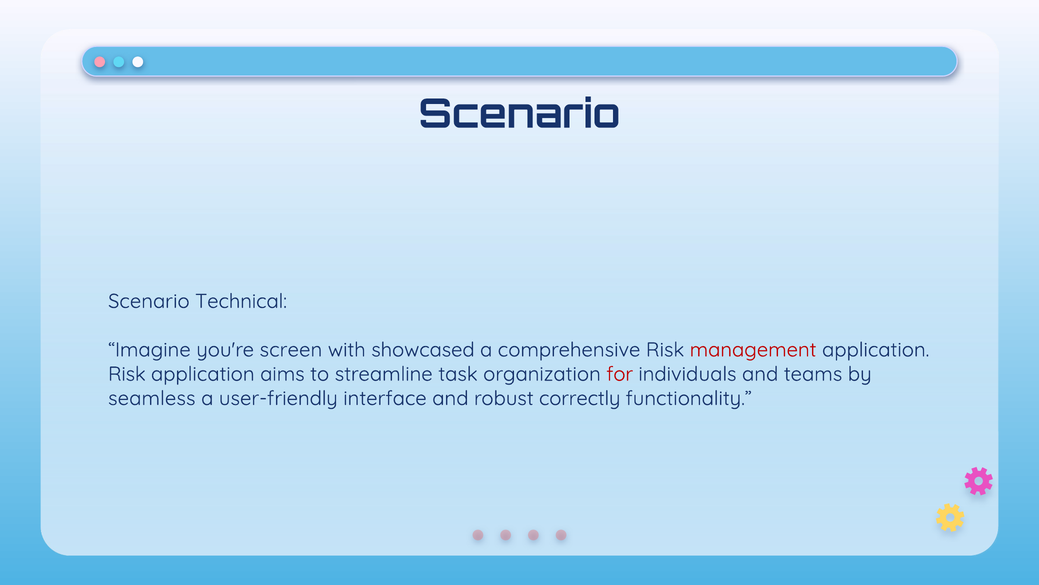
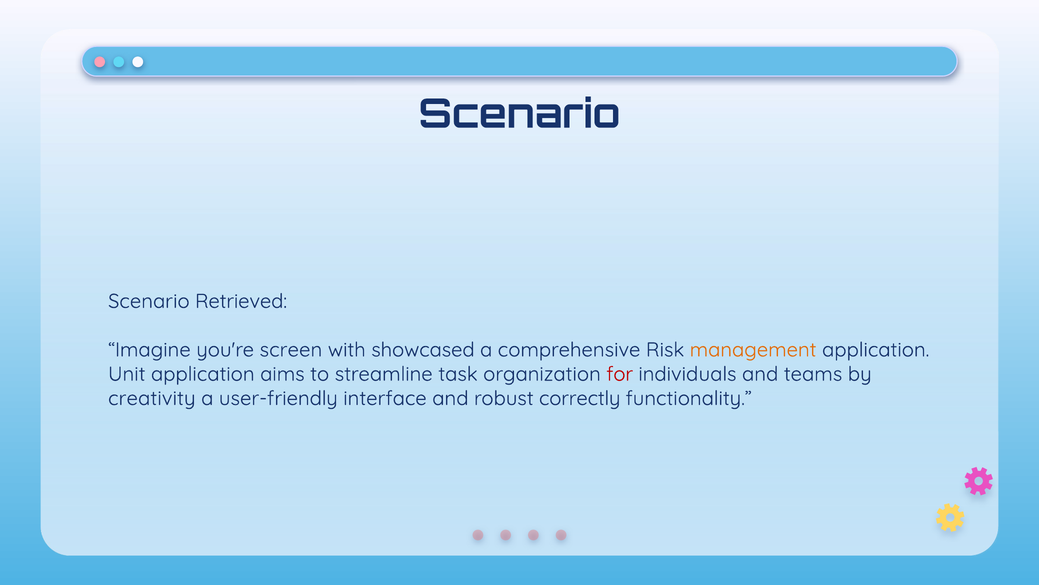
Technical: Technical -> Retrieved
management colour: red -> orange
Risk at (127, 374): Risk -> Unit
seamless: seamless -> creativity
